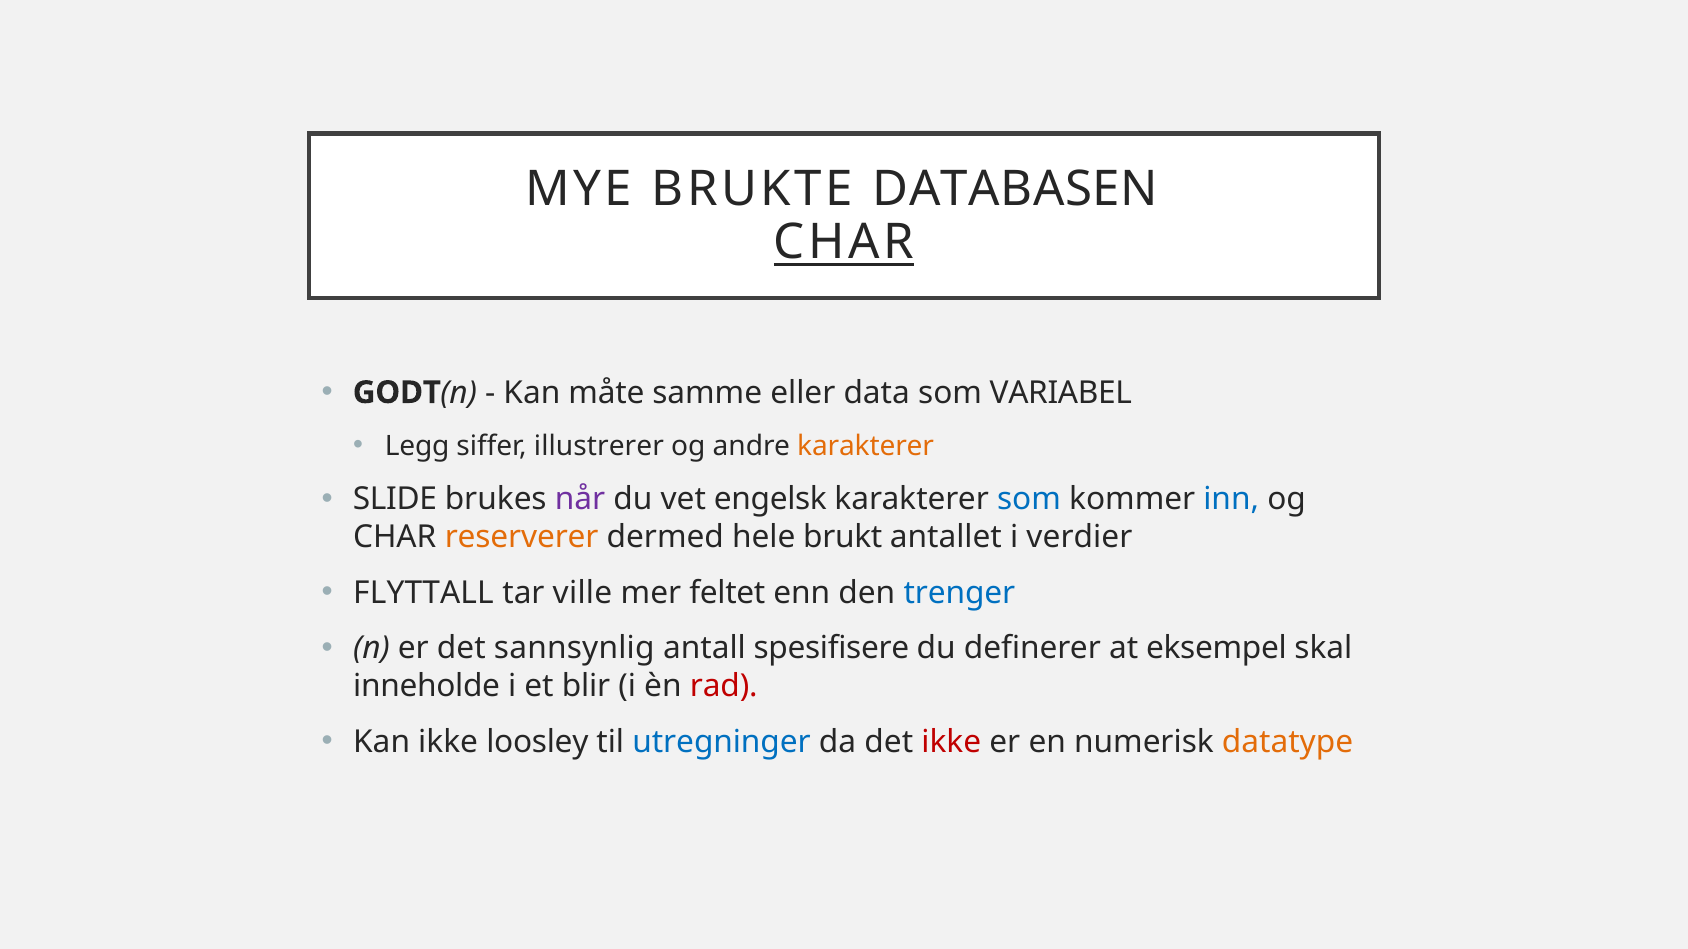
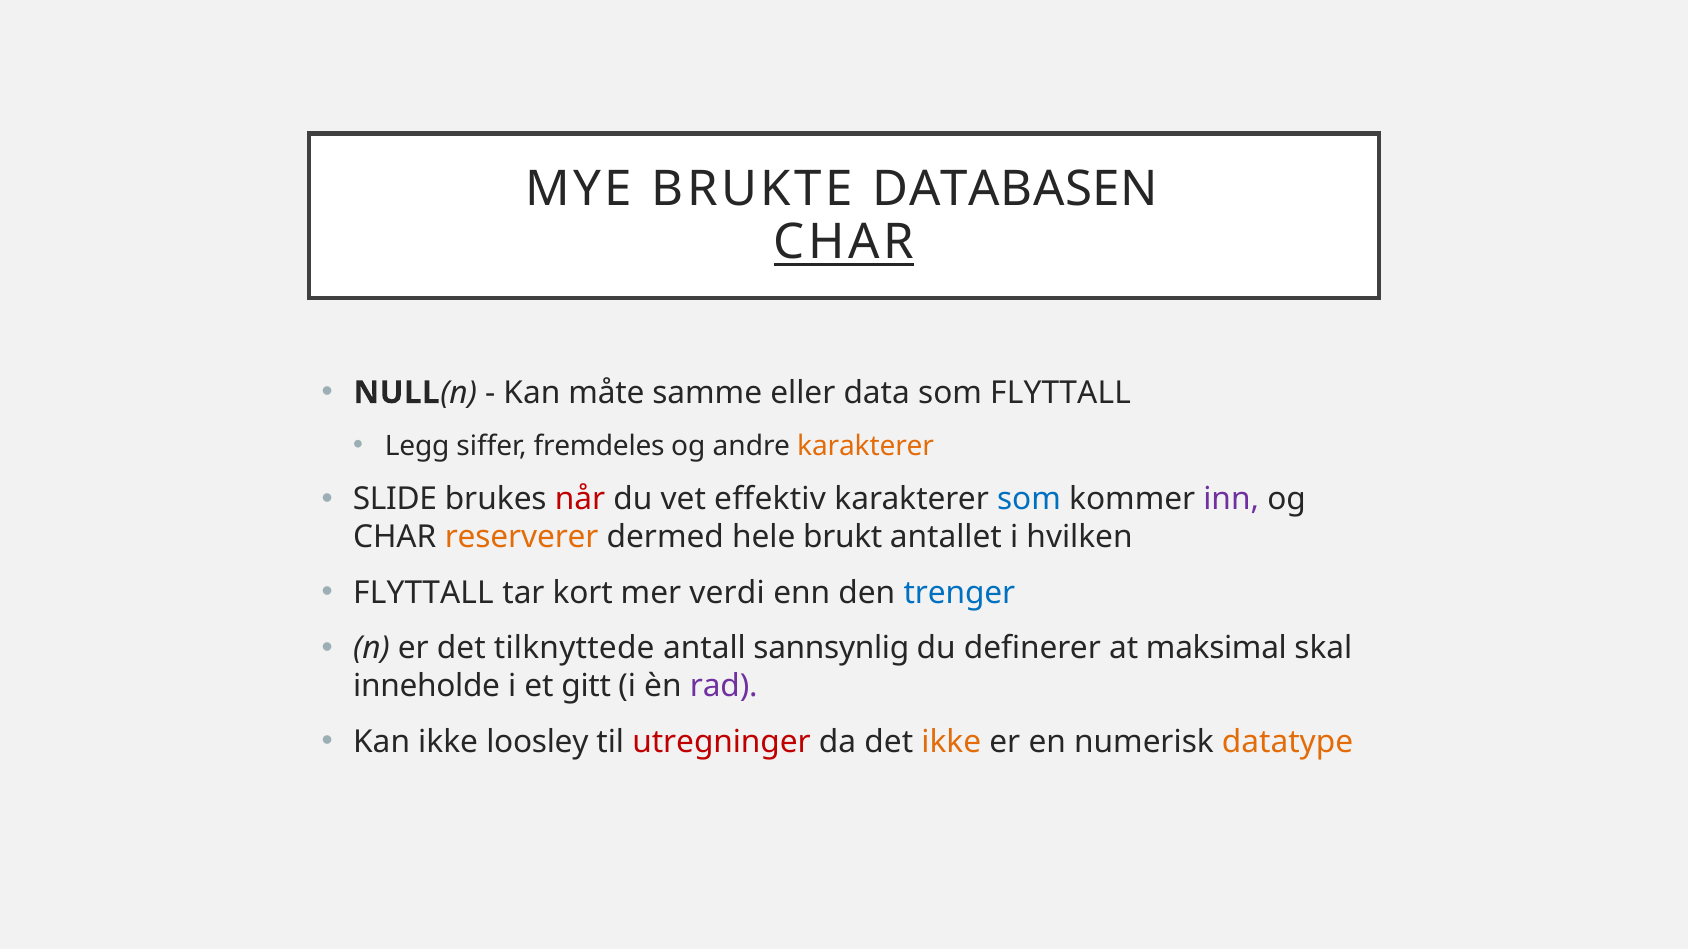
GODT: GODT -> NULL
som VARIABEL: VARIABEL -> FLYTTALL
illustrerer: illustrerer -> fremdeles
når colour: purple -> red
engelsk: engelsk -> effektiv
inn colour: blue -> purple
verdier: verdier -> hvilken
ville: ville -> kort
feltet: feltet -> verdi
sannsynlig: sannsynlig -> tilknyttede
spesifisere: spesifisere -> sannsynlig
eksempel: eksempel -> maksimal
blir: blir -> gitt
rad colour: red -> purple
utregninger colour: blue -> red
ikke at (951, 742) colour: red -> orange
